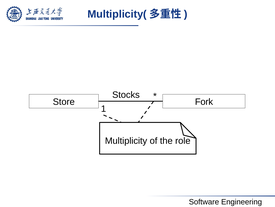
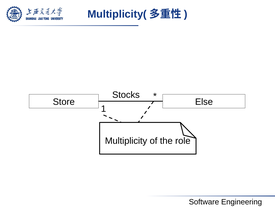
Fork: Fork -> Else
